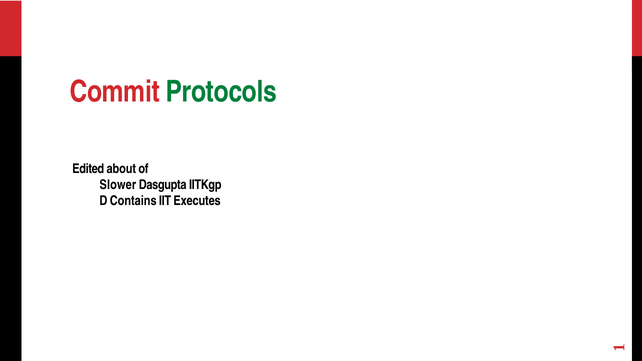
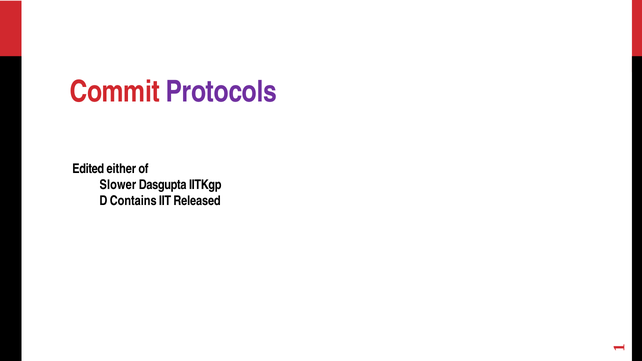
Protocols colour: green -> purple
about: about -> either
Executes: Executes -> Released
